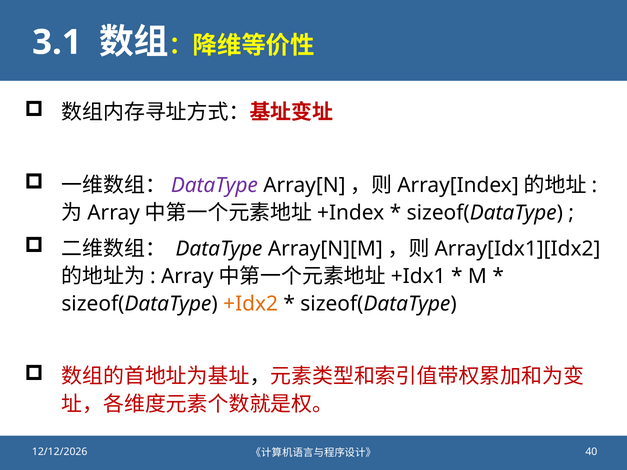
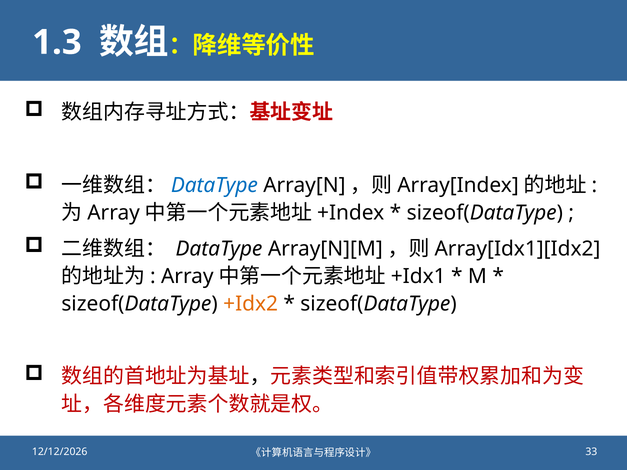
3.1: 3.1 -> 1.3
DataType at (214, 185) colour: purple -> blue
40: 40 -> 33
